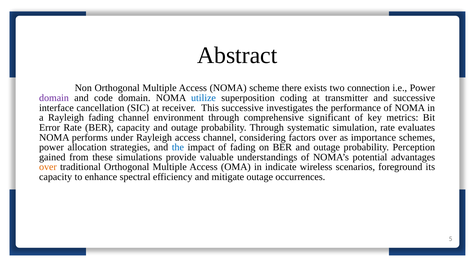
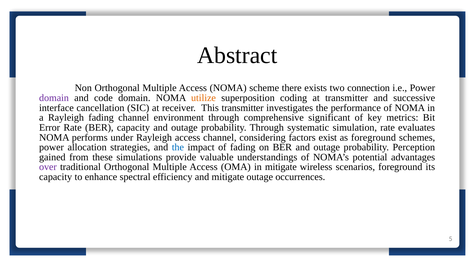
utilize colour: blue -> orange
This successive: successive -> transmitter
factors over: over -> exist
as importance: importance -> foreground
over at (48, 167) colour: orange -> purple
in indicate: indicate -> mitigate
